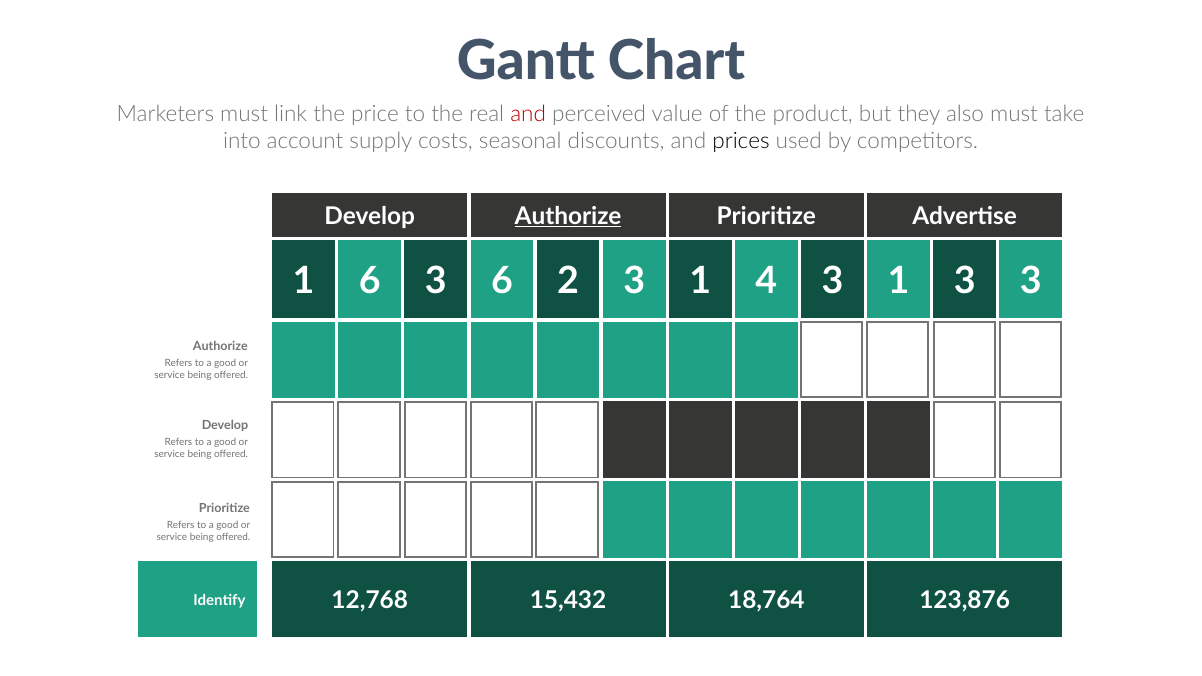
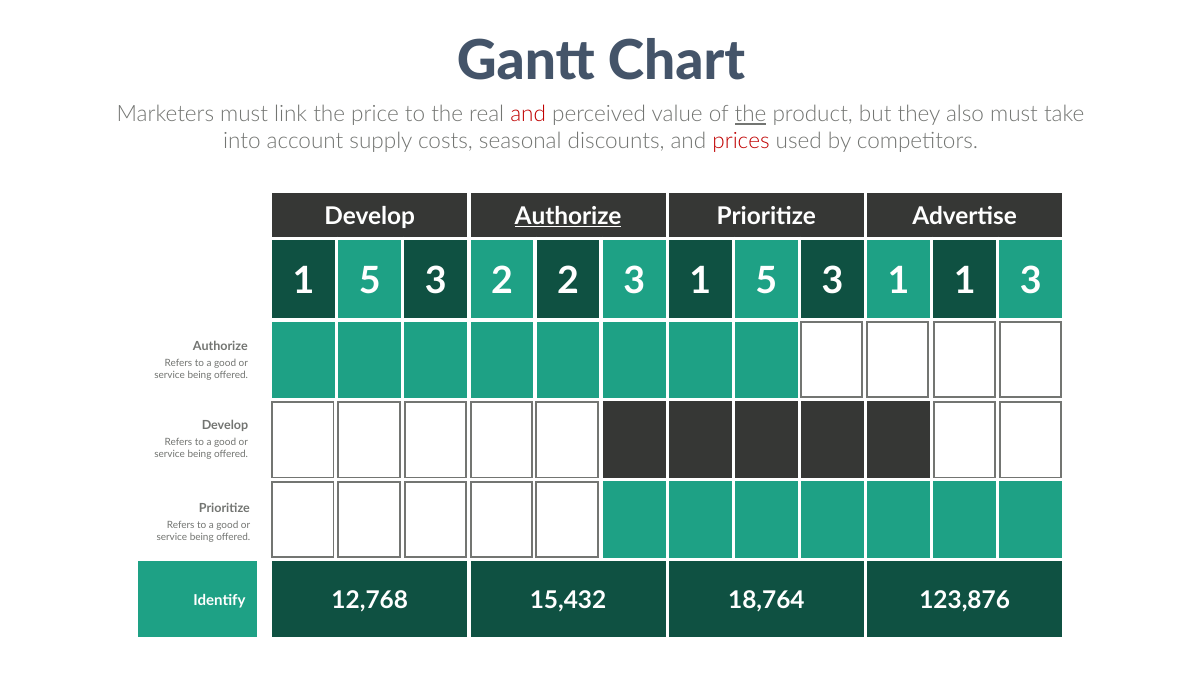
the at (750, 114) underline: none -> present
prices colour: black -> red
6 at (370, 281): 6 -> 5
3 6: 6 -> 2
3 1 4: 4 -> 5
1 3: 3 -> 1
